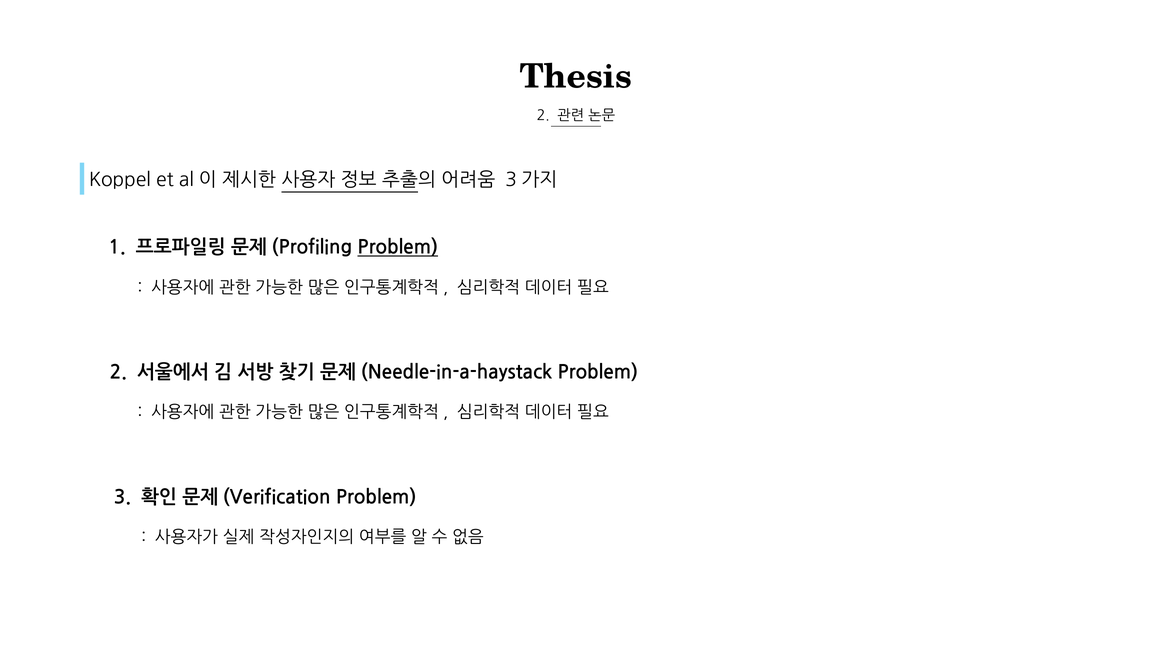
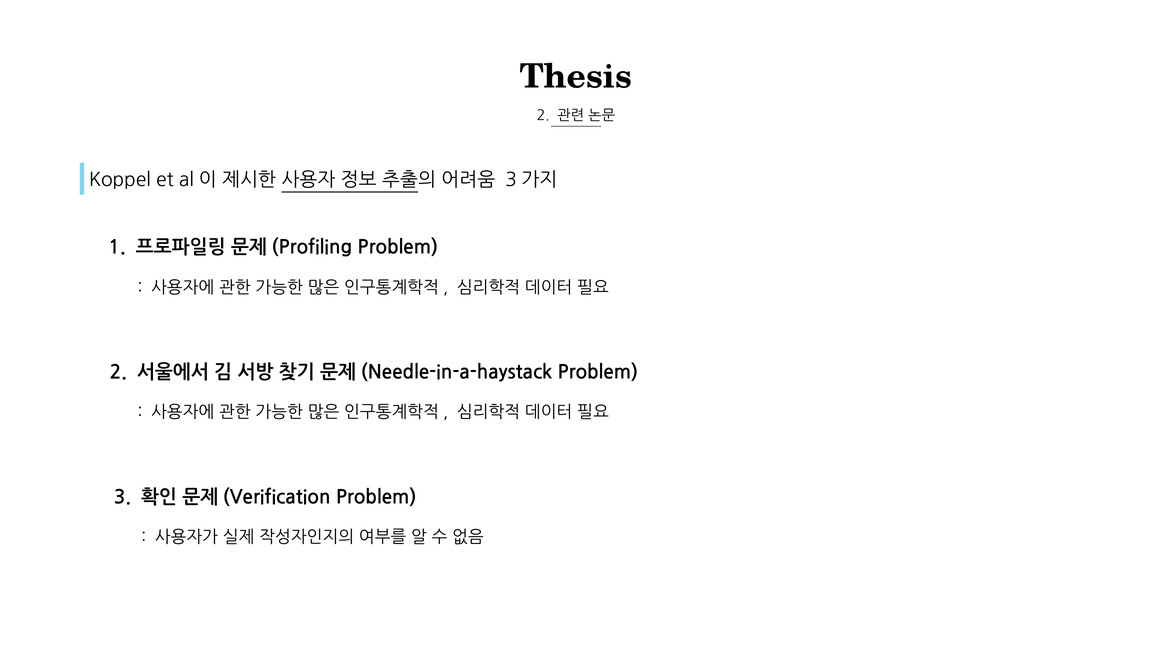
Problem at (398, 248) underline: present -> none
